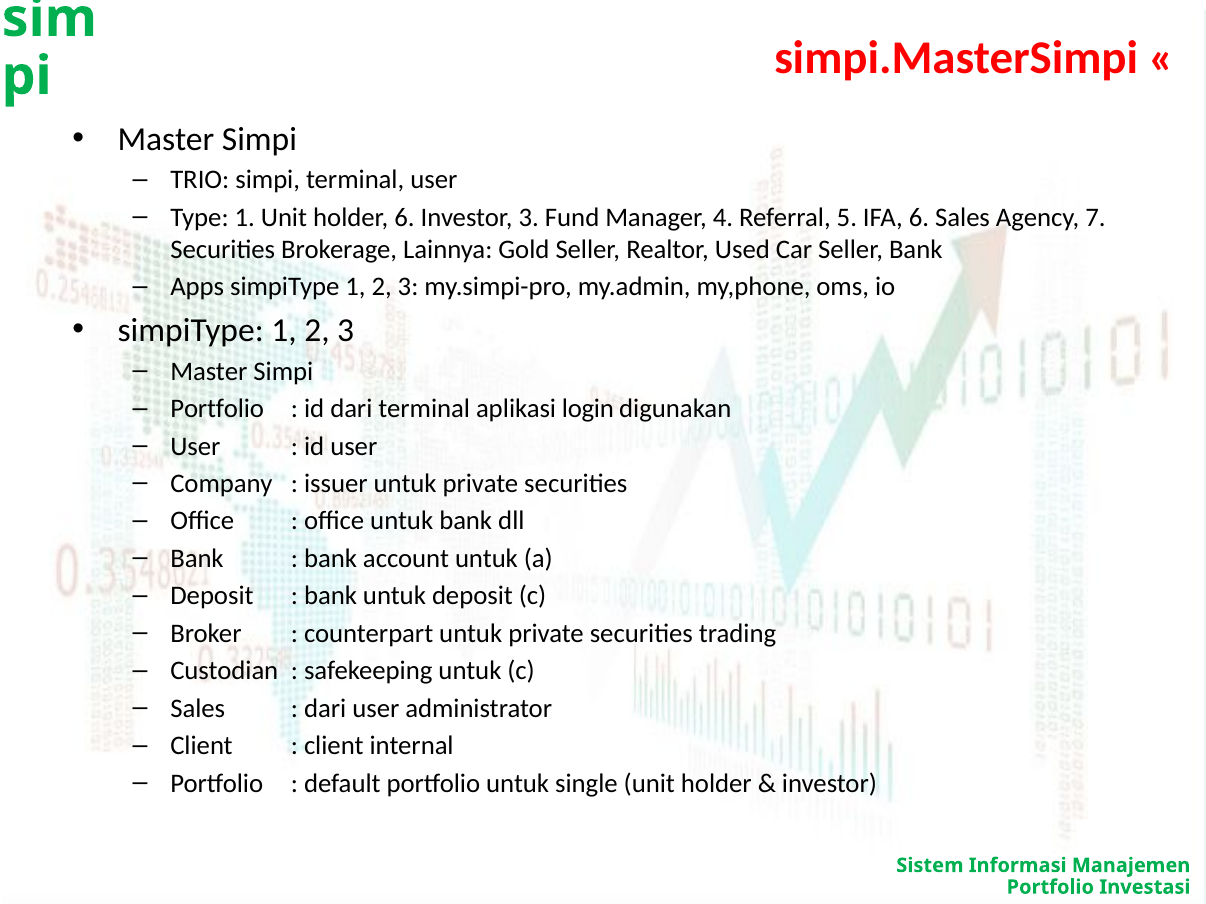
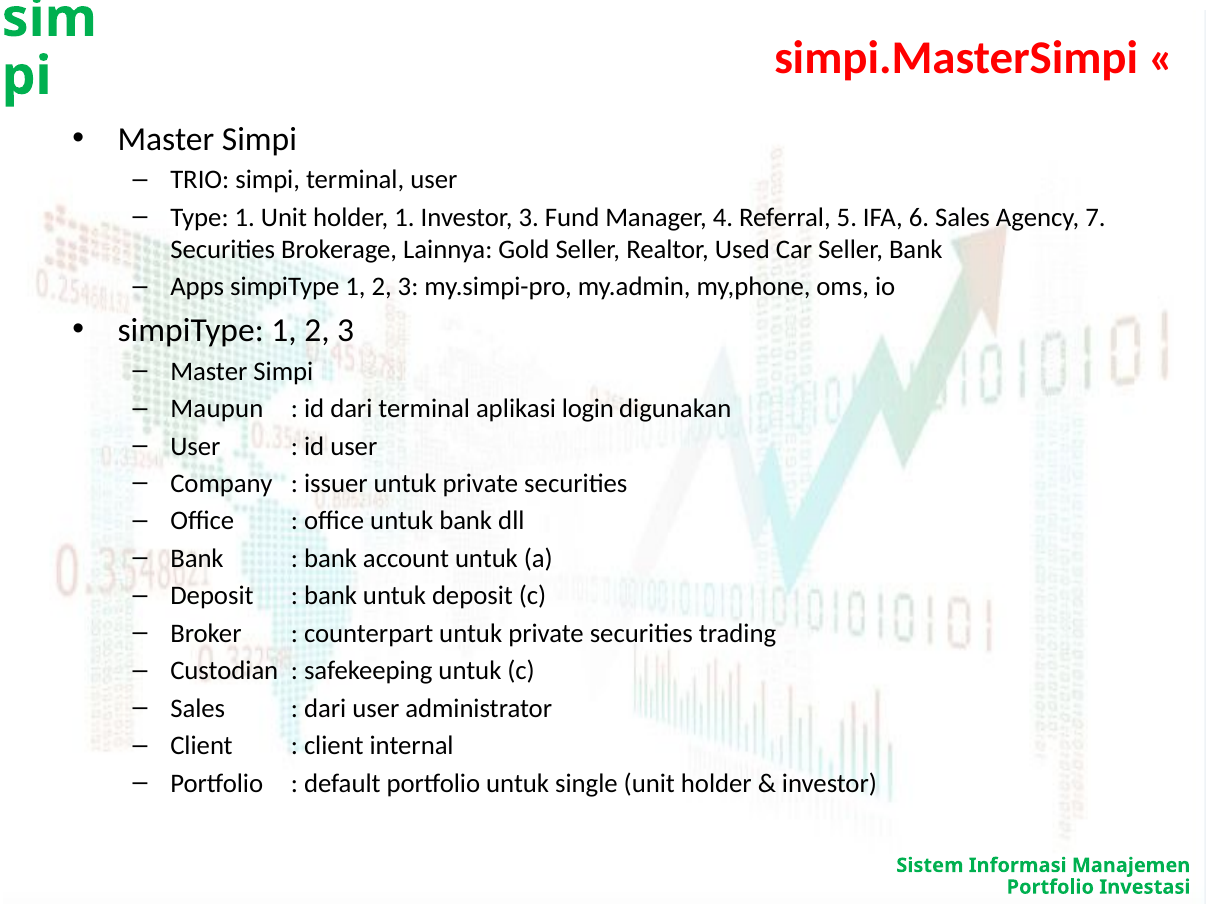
holder 6: 6 -> 1
Portfolio at (217, 409): Portfolio -> Maupun
